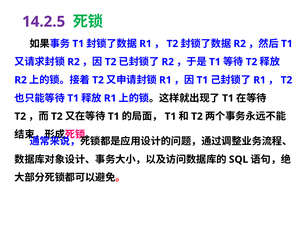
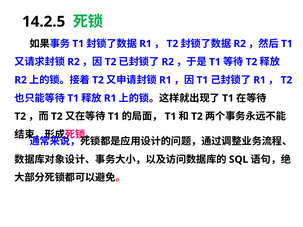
14.2.5 colour: purple -> black
